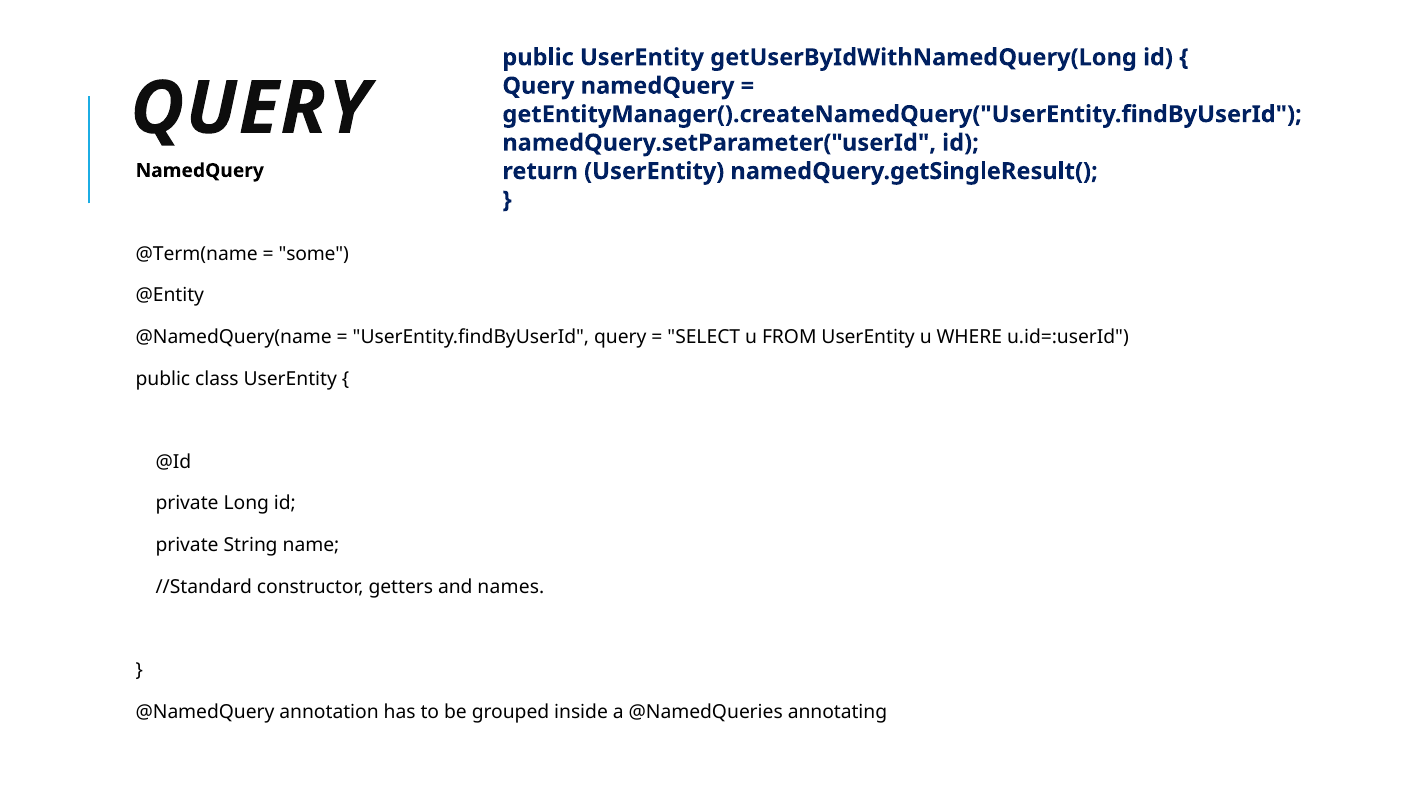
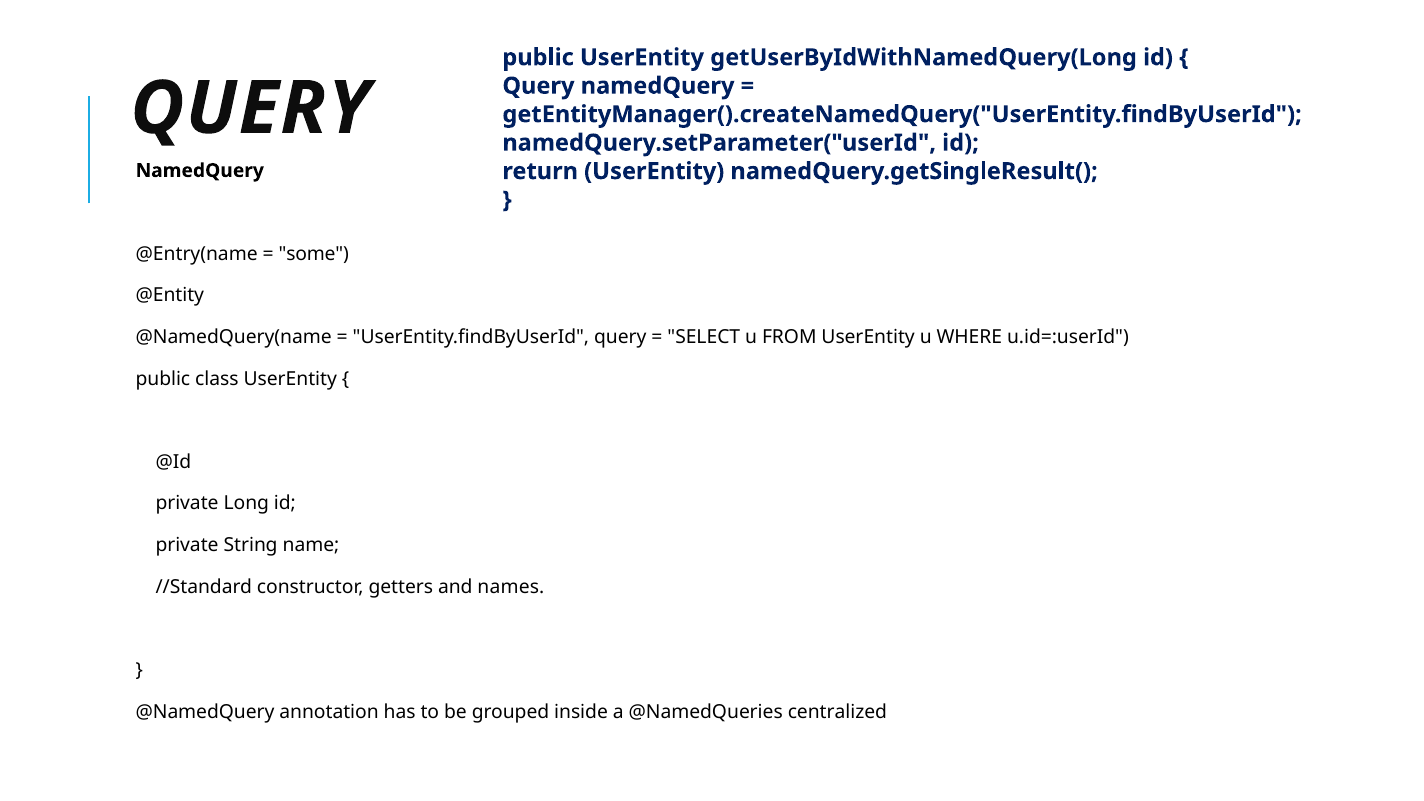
@Term(name: @Term(name -> @Entry(name
annotating: annotating -> centralized
